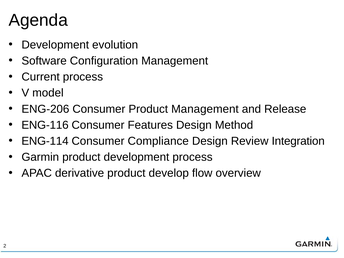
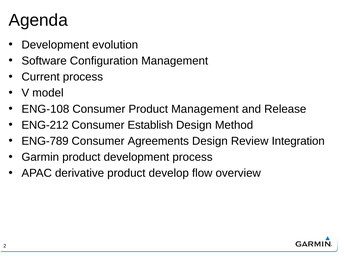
ENG-206: ENG-206 -> ENG-108
ENG-116: ENG-116 -> ENG-212
Features: Features -> Establish
ENG-114: ENG-114 -> ENG-789
Compliance: Compliance -> Agreements
